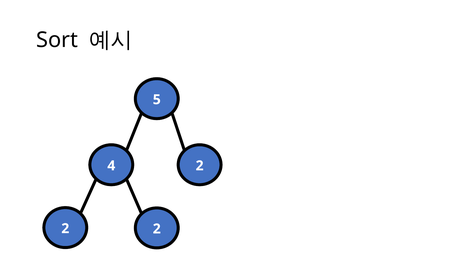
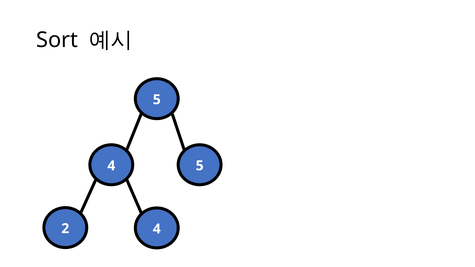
4 2: 2 -> 5
2 at (157, 229): 2 -> 4
